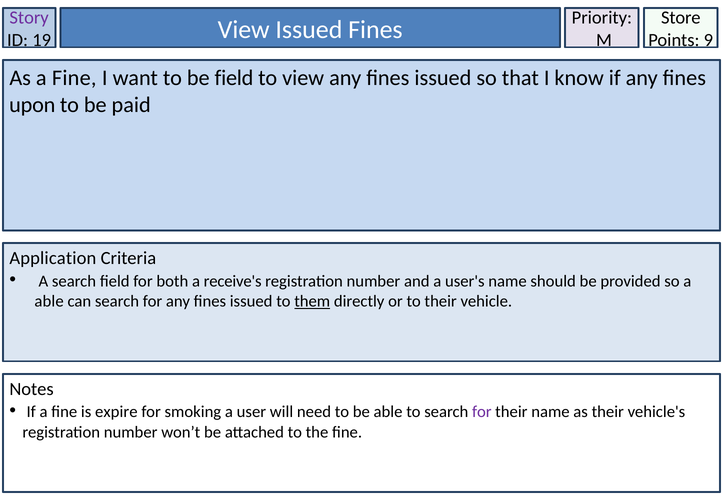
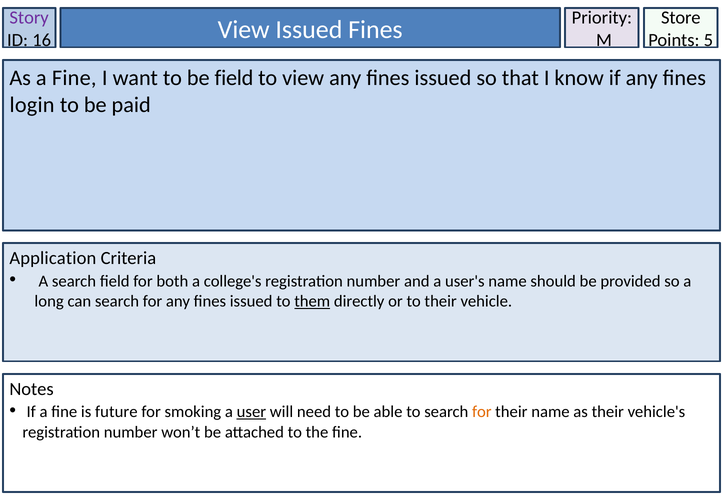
19: 19 -> 16
9: 9 -> 5
upon: upon -> login
receive's: receive's -> college's
able at (49, 302): able -> long
expire: expire -> future
user underline: none -> present
for at (482, 412) colour: purple -> orange
